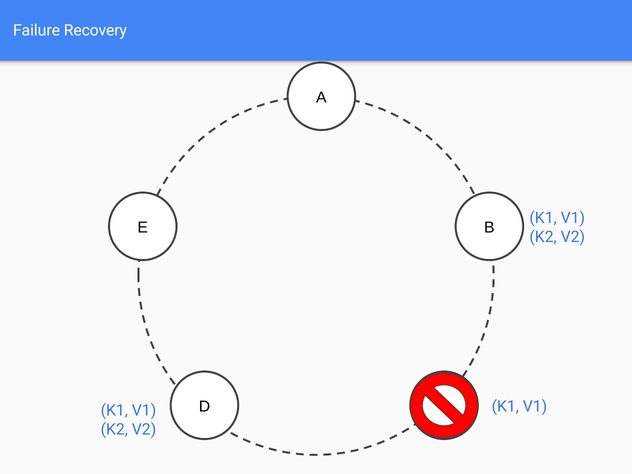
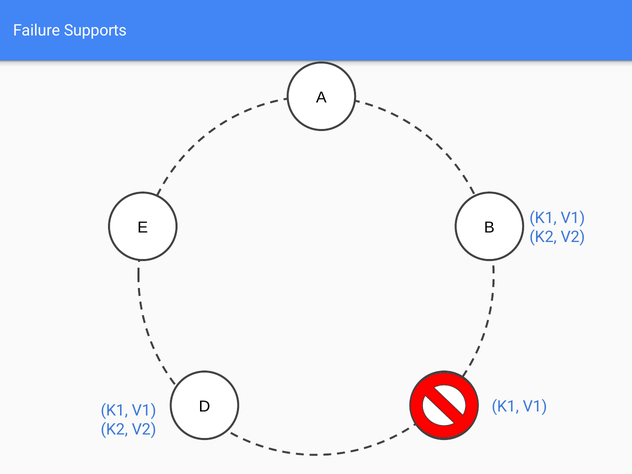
Recovery: Recovery -> Supports
